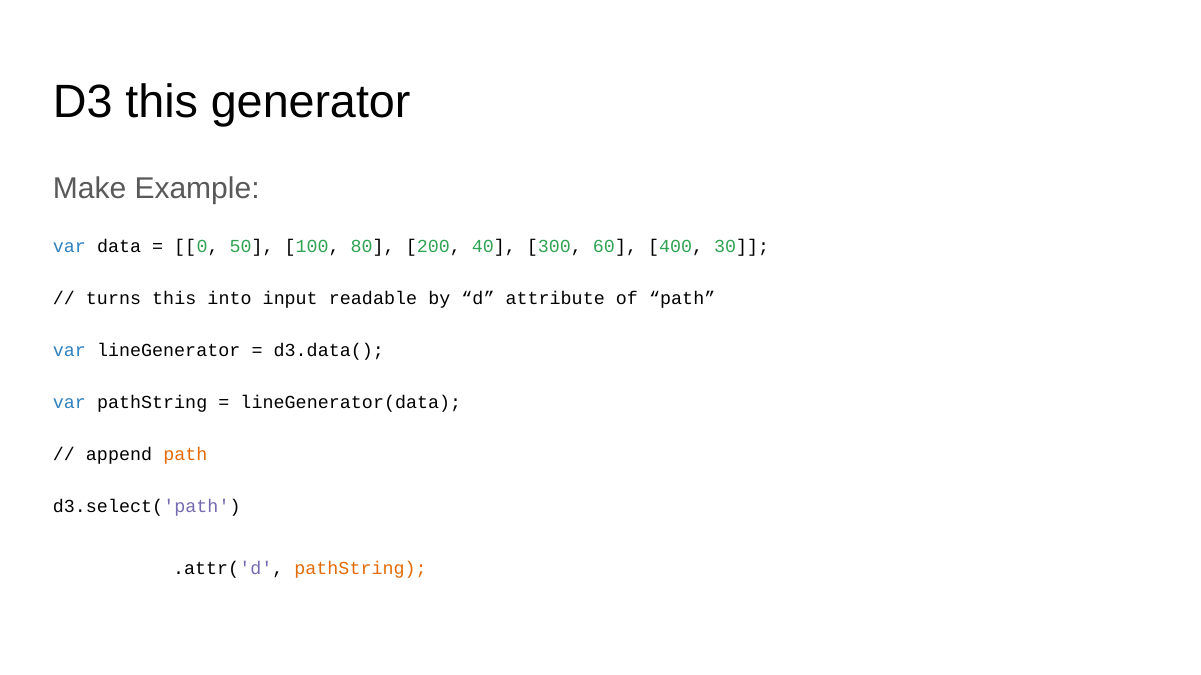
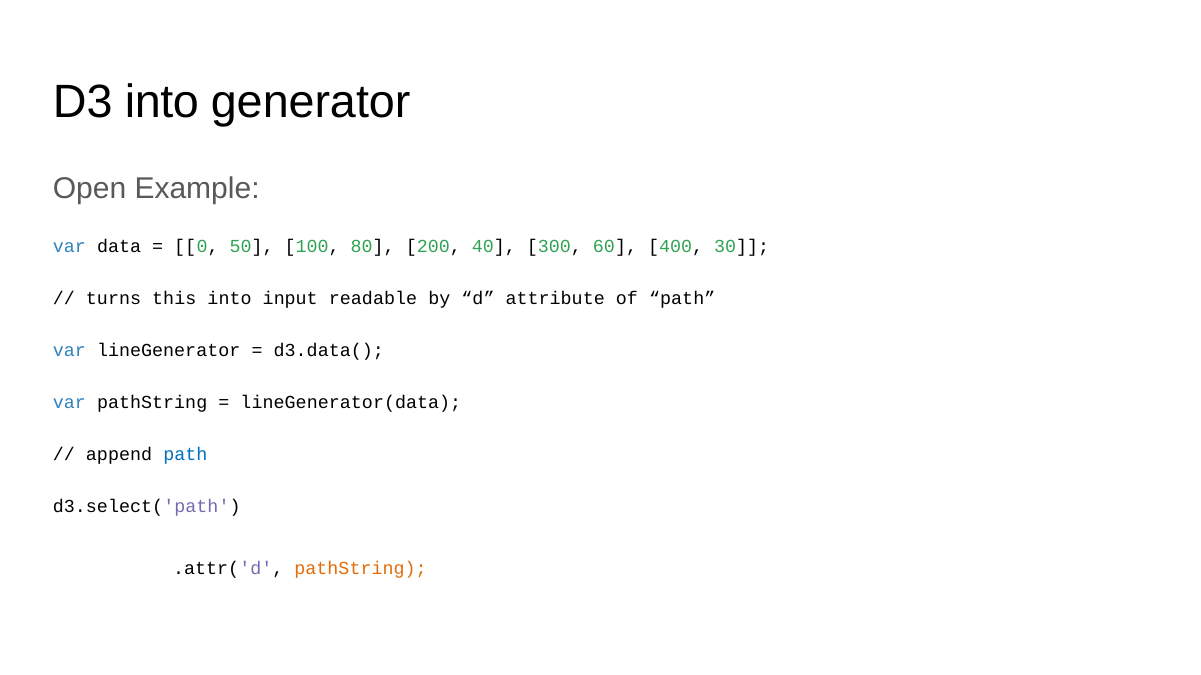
D3 this: this -> into
Make: Make -> Open
path at (185, 455) colour: orange -> blue
